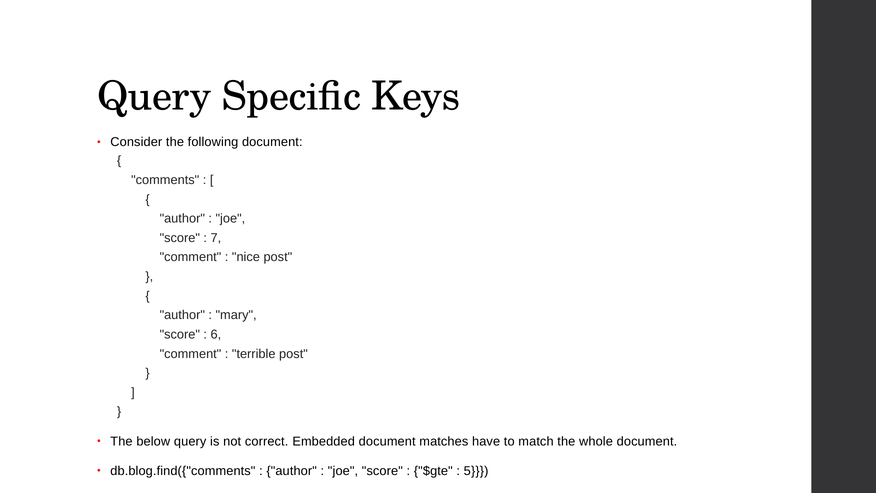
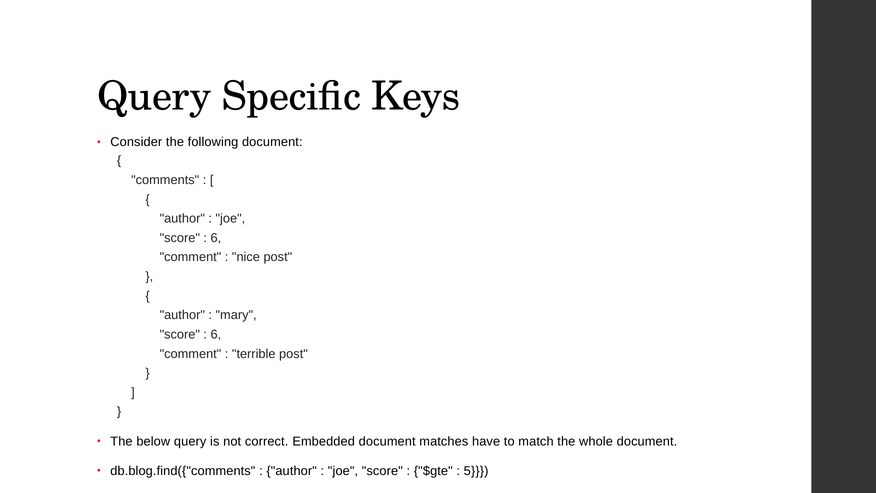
7 at (216, 238): 7 -> 6
